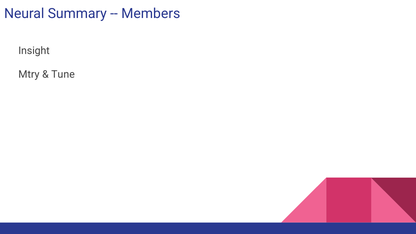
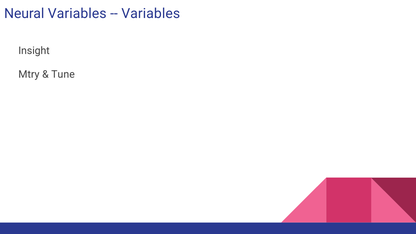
Neural Summary: Summary -> Variables
Members at (151, 13): Members -> Variables
